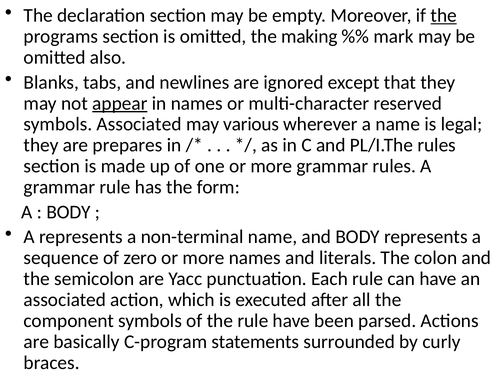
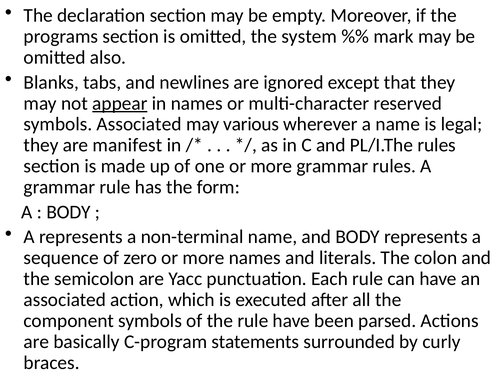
the at (444, 15) underline: present -> none
making: making -> system
prepares: prepares -> manifest
